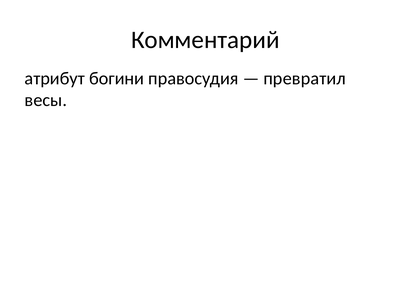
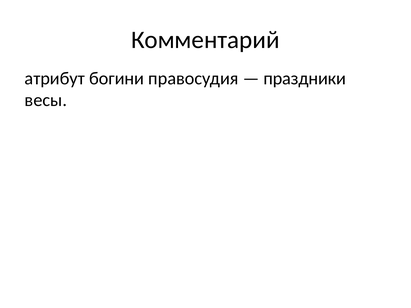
превратил: превратил -> праздники
